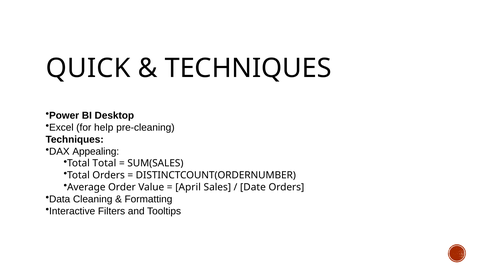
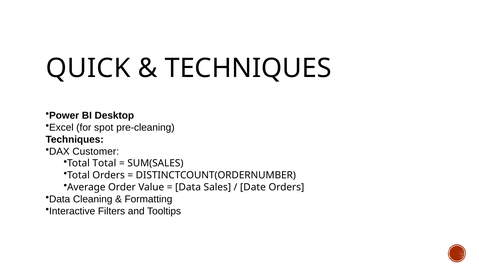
help: help -> spot
Appealing: Appealing -> Customer
April at (188, 188): April -> Data
